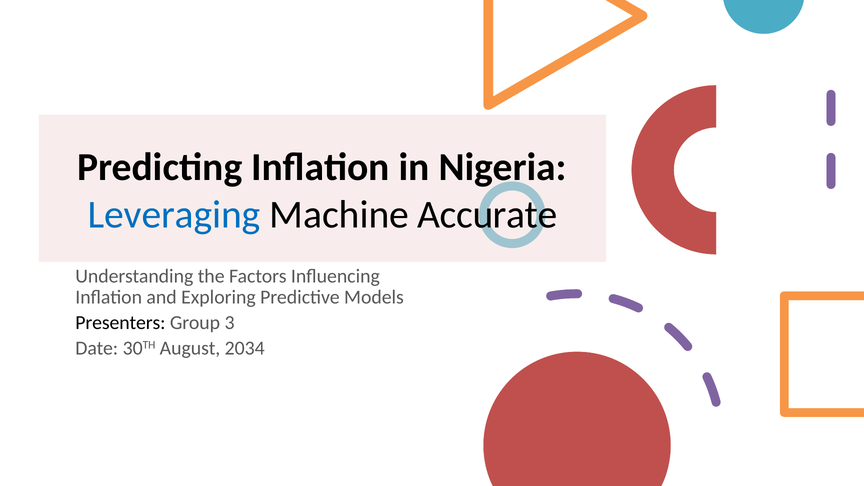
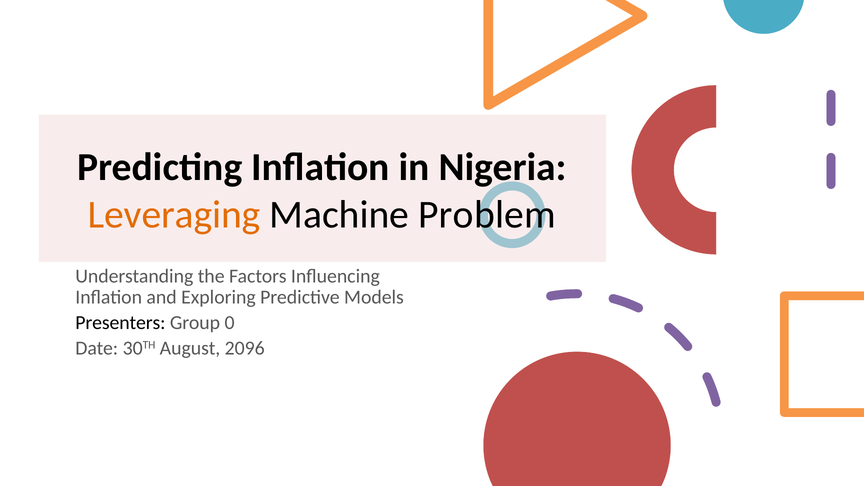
Leveraging colour: blue -> orange
Accurate: Accurate -> Problem
3: 3 -> 0
2034: 2034 -> 2096
